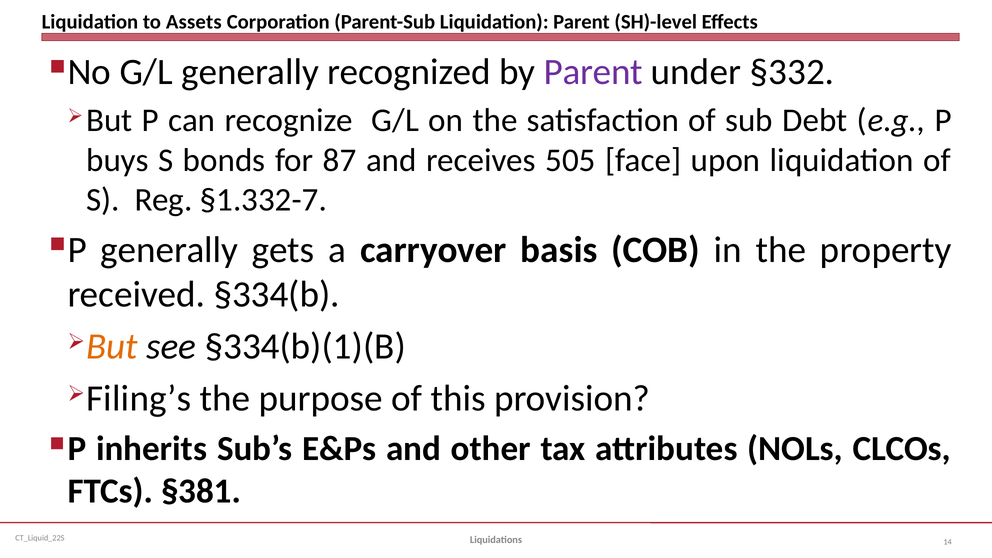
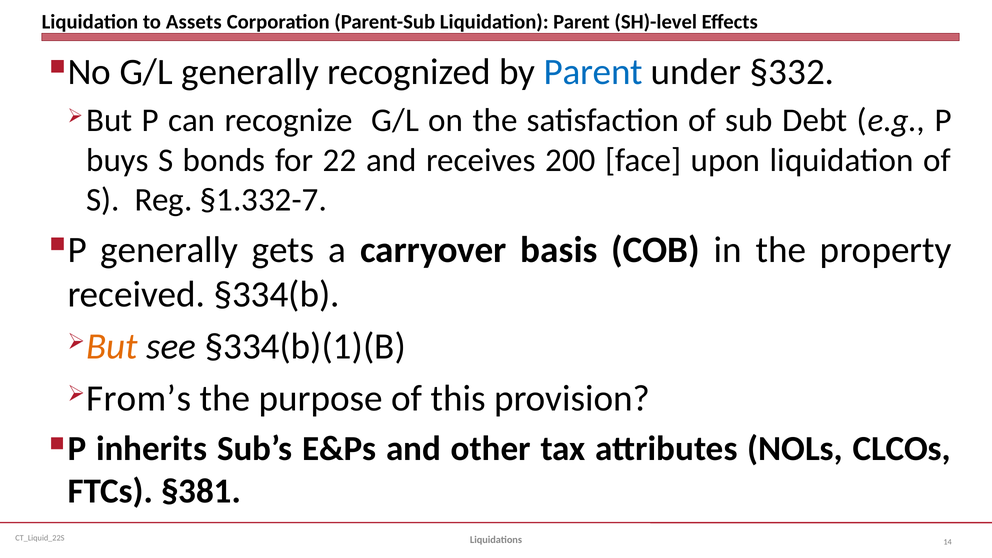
Parent at (593, 72) colour: purple -> blue
87: 87 -> 22
505: 505 -> 200
Filing’s: Filing’s -> From’s
